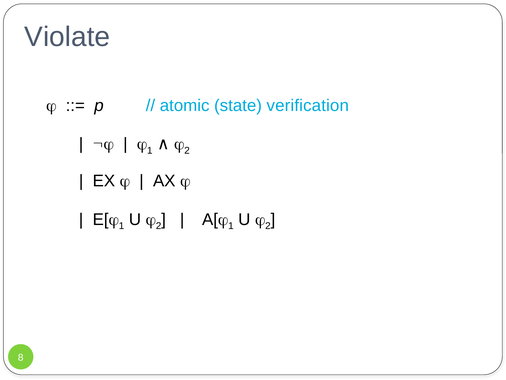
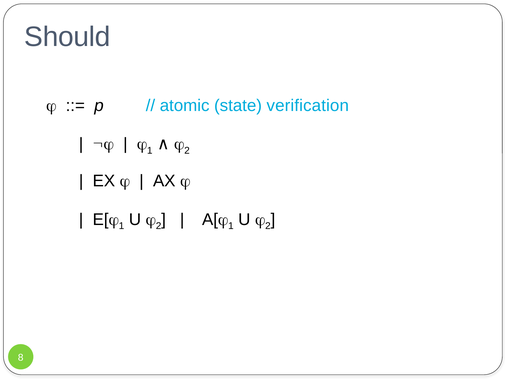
Violate: Violate -> Should
